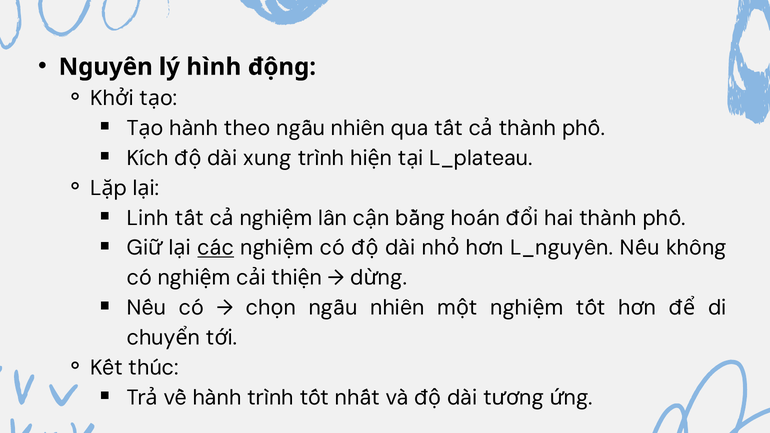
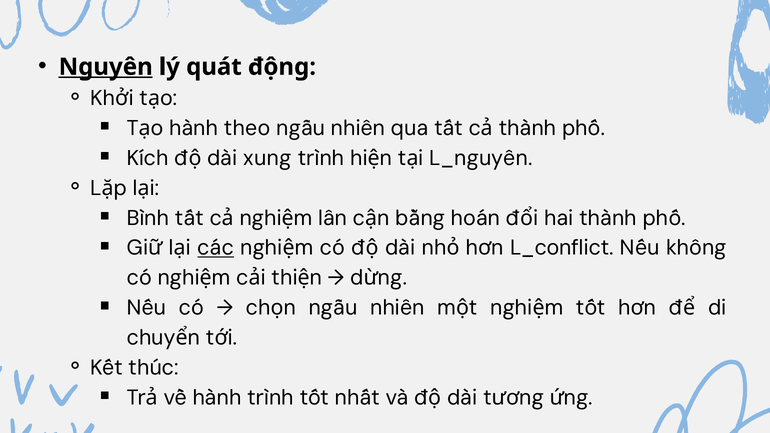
Nguyên underline: none -> present
hình: hình -> quát
L_plateau: L_plateau -> L_nguyên
Linh: Linh -> Bình
L_nguyên: L_nguyên -> L_conflict
